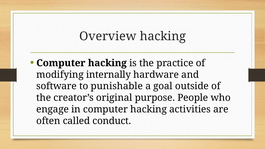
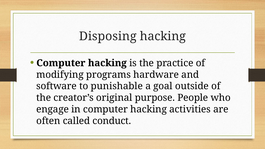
Overview: Overview -> Disposing
internally: internally -> programs
